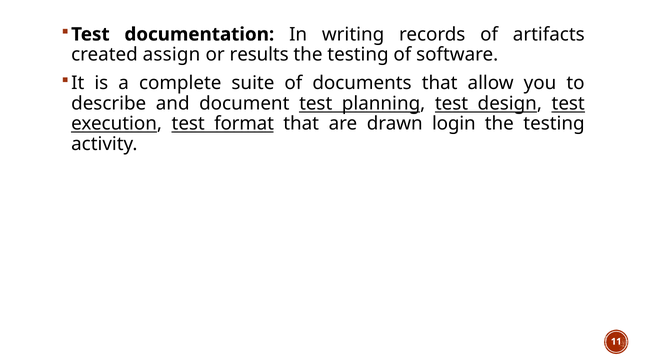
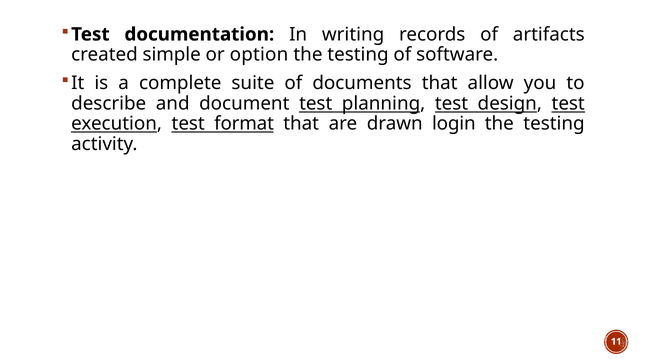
assign: assign -> simple
results: results -> option
